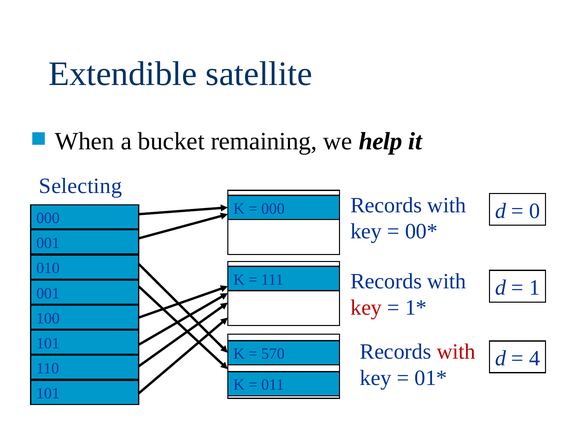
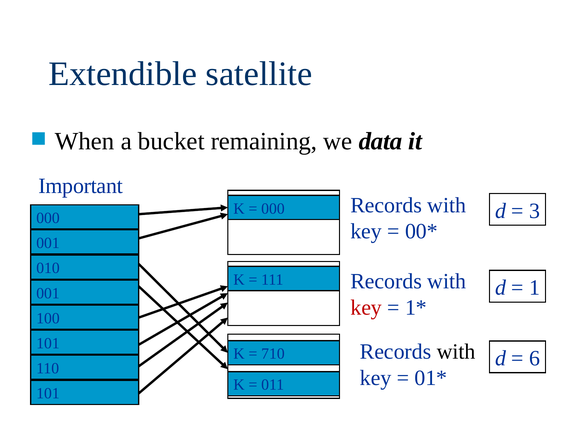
help: help -> data
Selecting: Selecting -> Important
0: 0 -> 3
570: 570 -> 710
with at (456, 352) colour: red -> black
4: 4 -> 6
